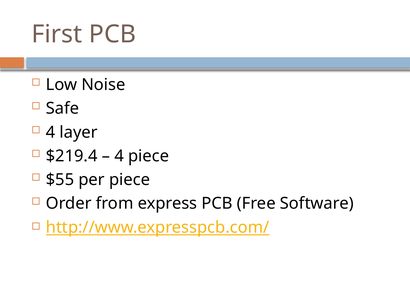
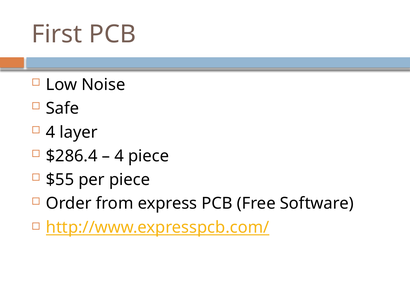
$219.4: $219.4 -> $286.4
